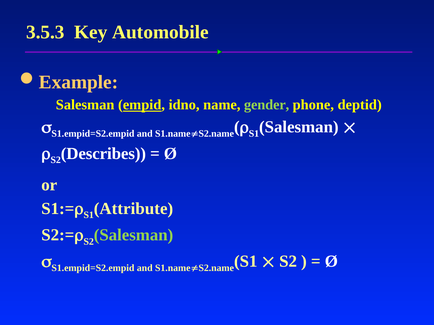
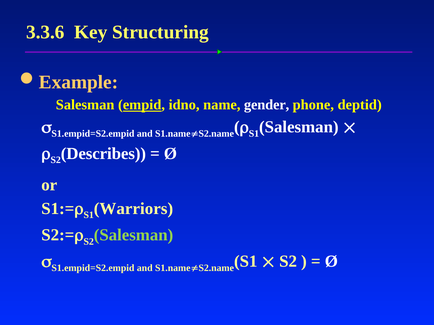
3.5.3: 3.5.3 -> 3.3.6
Automobile: Automobile -> Structuring
gender colour: light green -> white
Attribute: Attribute -> Warriors
